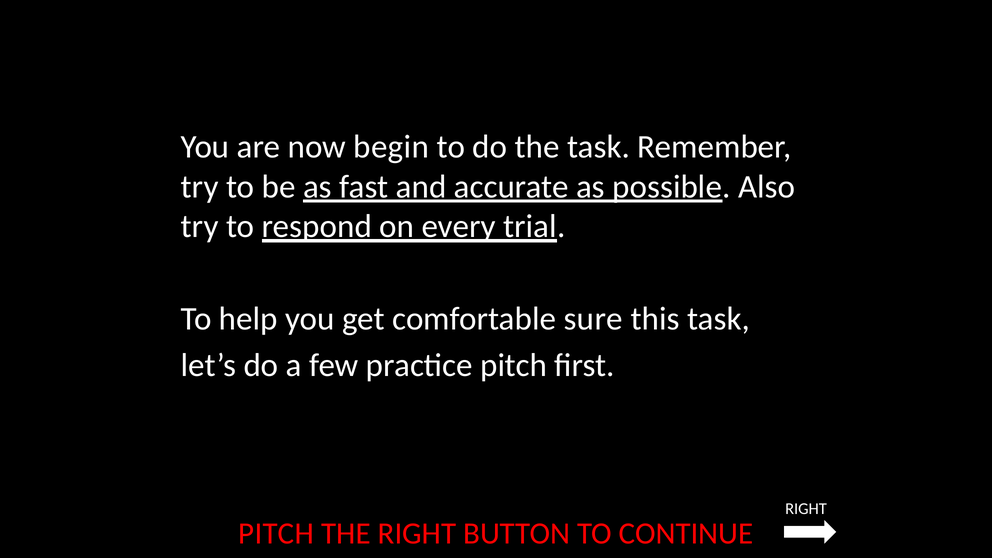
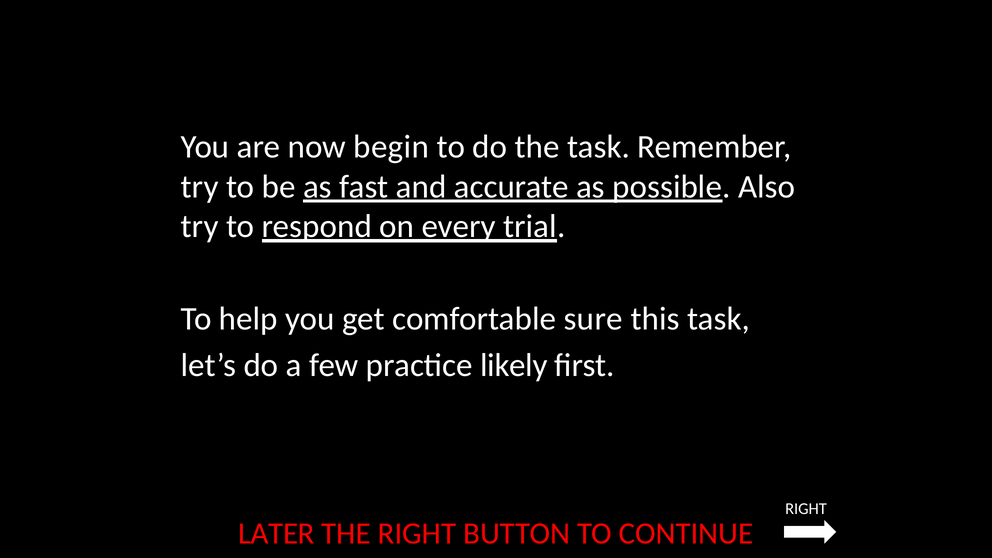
practice pitch: pitch -> likely
PITCH at (276, 533): PITCH -> LATER
